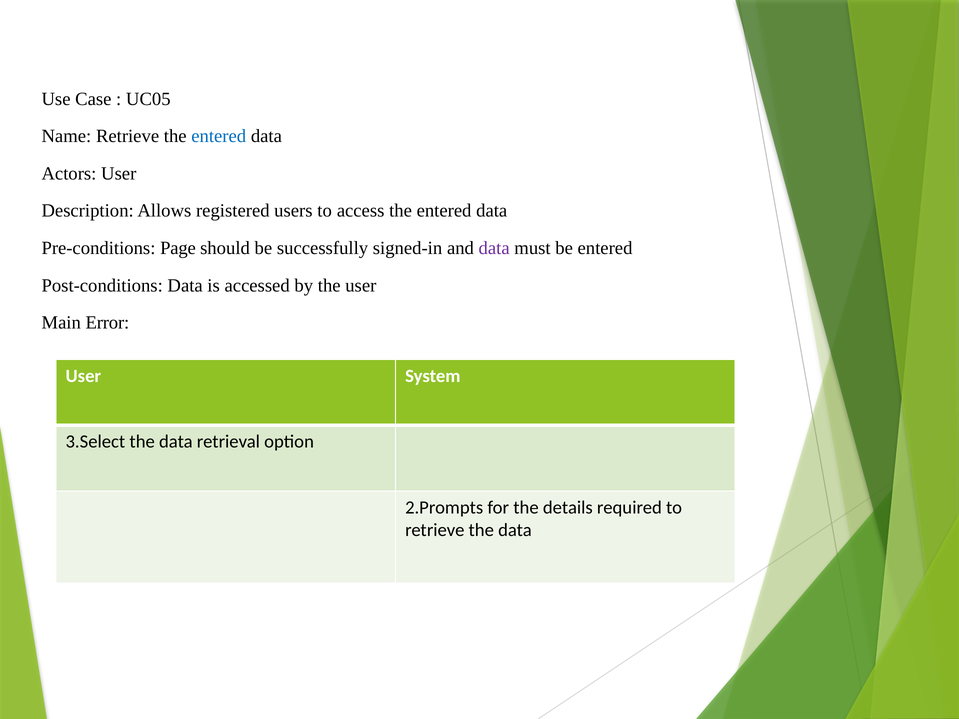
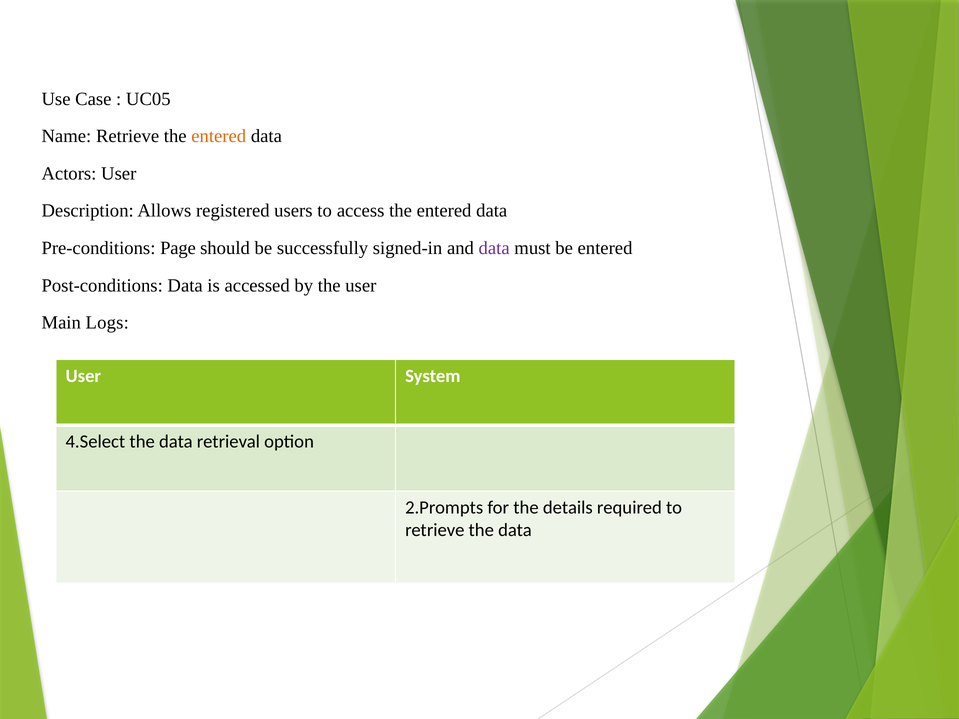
entered at (219, 136) colour: blue -> orange
Error: Error -> Logs
3.Select: 3.Select -> 4.Select
